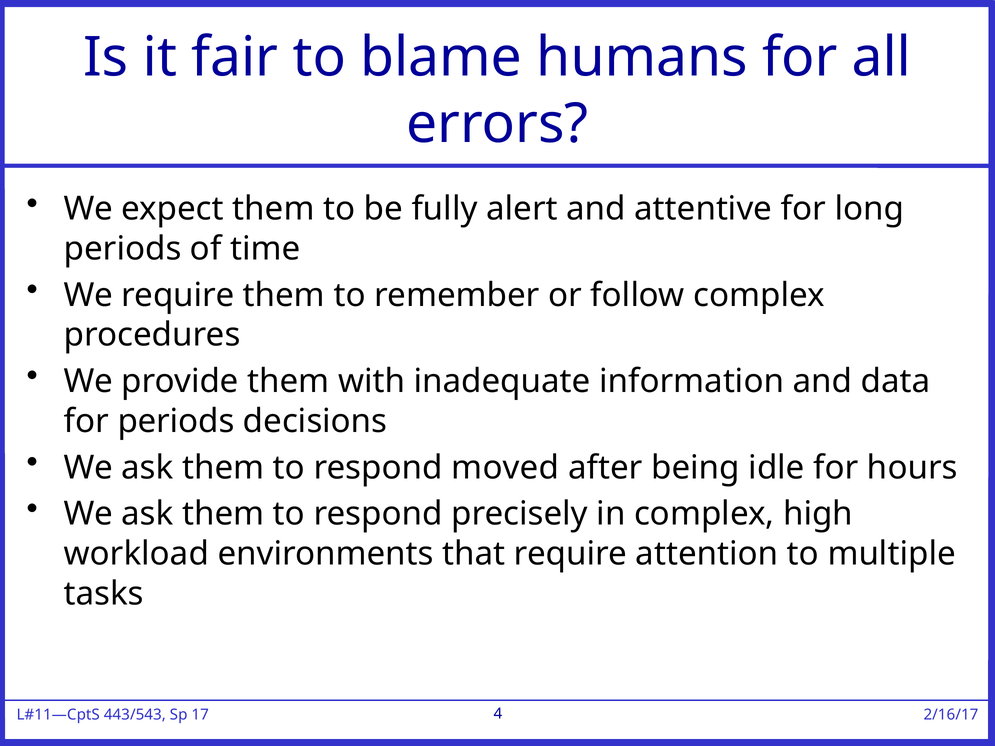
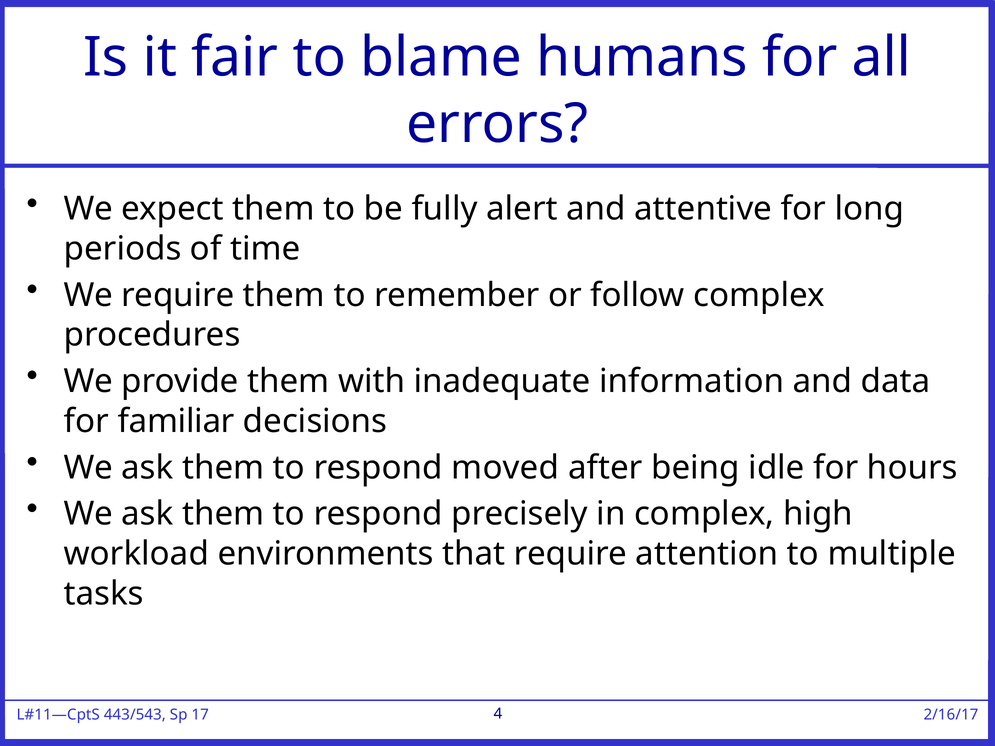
for periods: periods -> familiar
